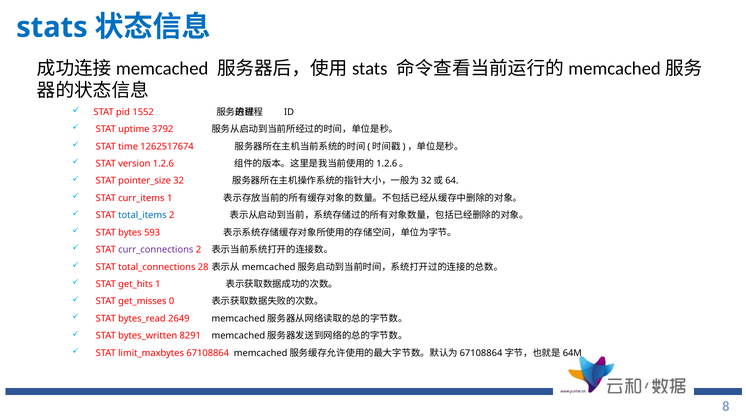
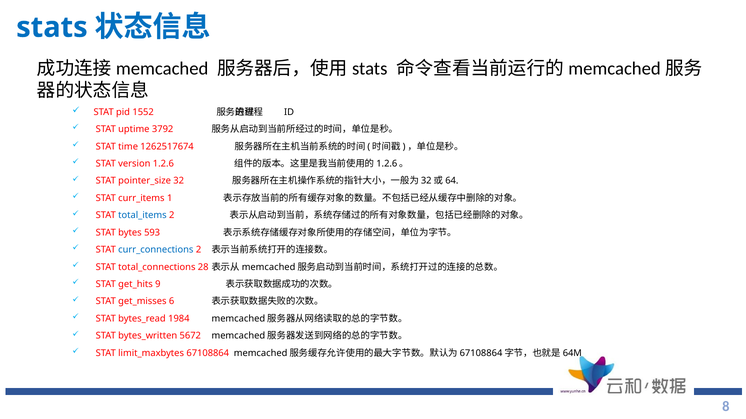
curr_connections colour: purple -> blue
get_hits 1: 1 -> 9
0: 0 -> 6
2649: 2649 -> 1984
8291: 8291 -> 5672
